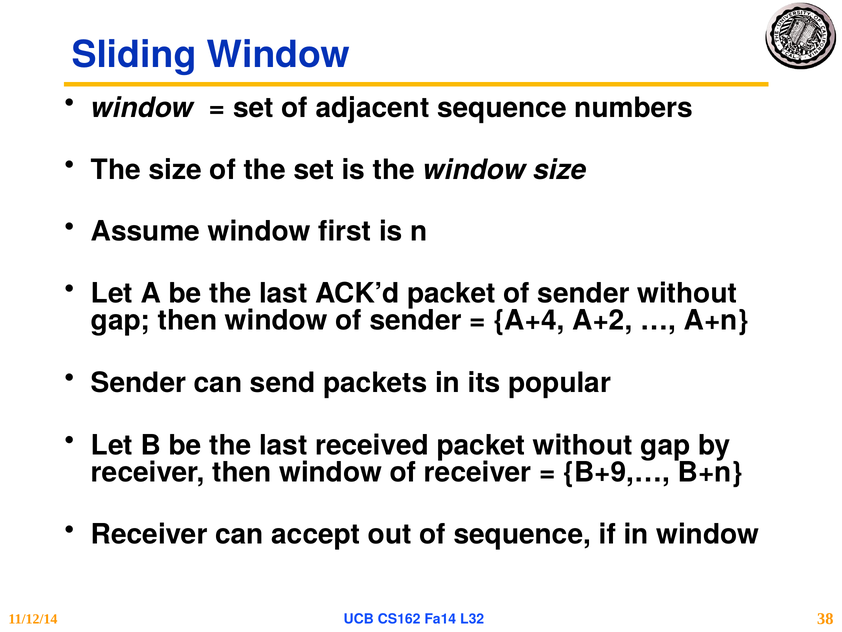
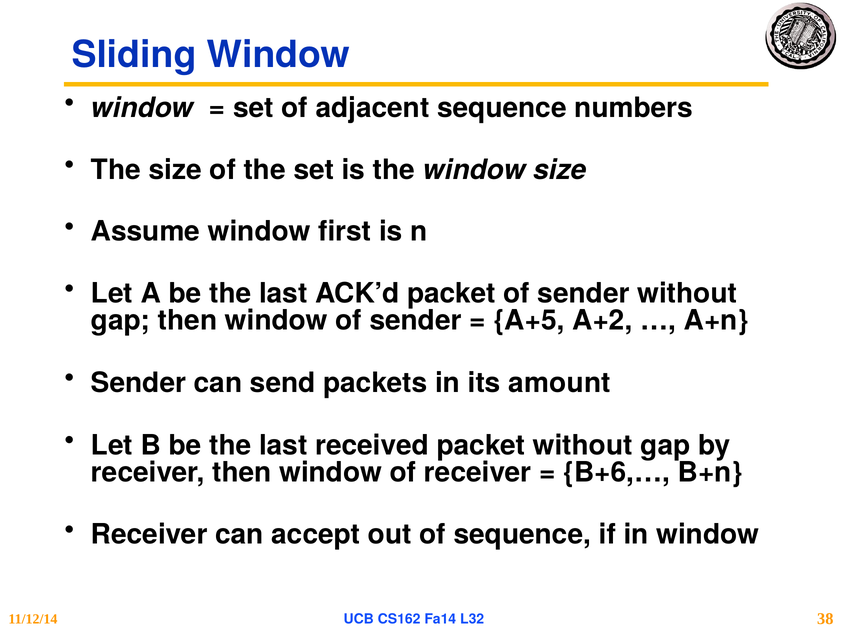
A+4: A+4 -> A+5
popular: popular -> amount
B+9,…: B+9,… -> B+6,…
